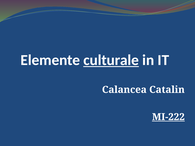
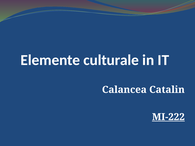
culturale underline: present -> none
